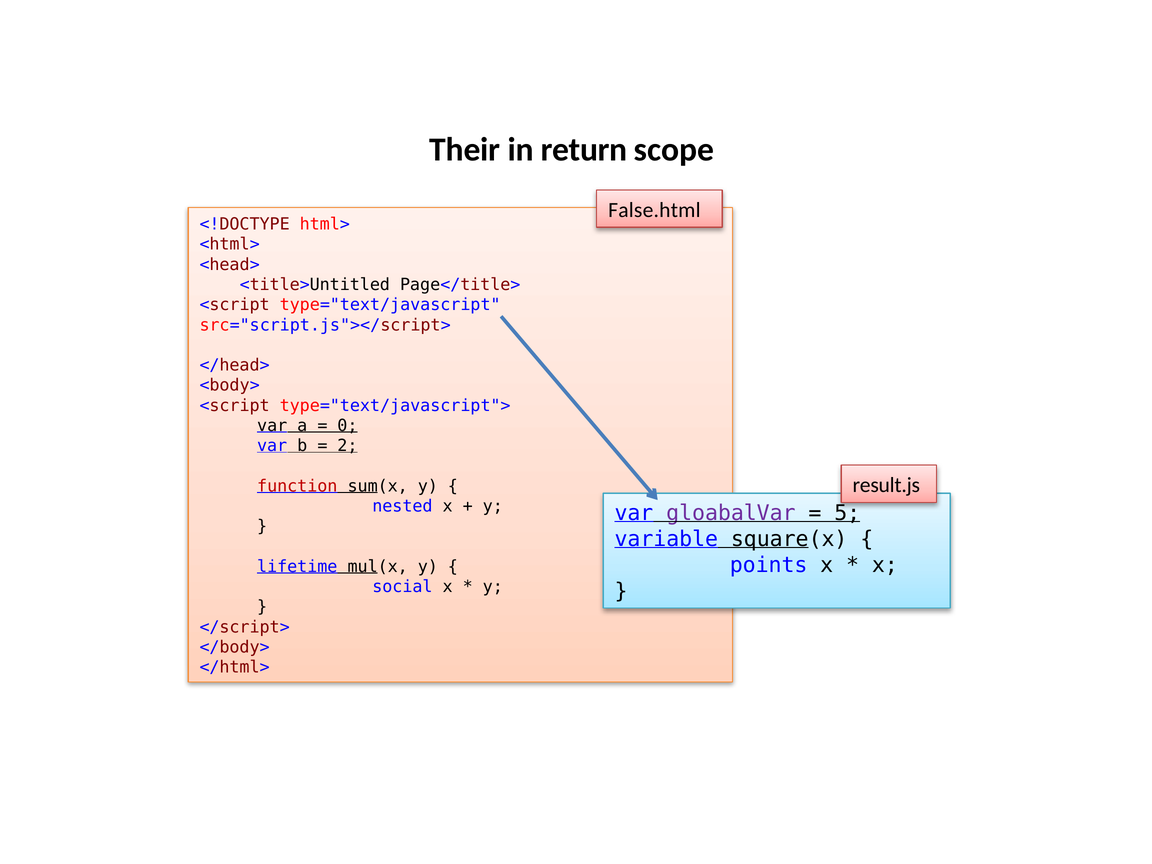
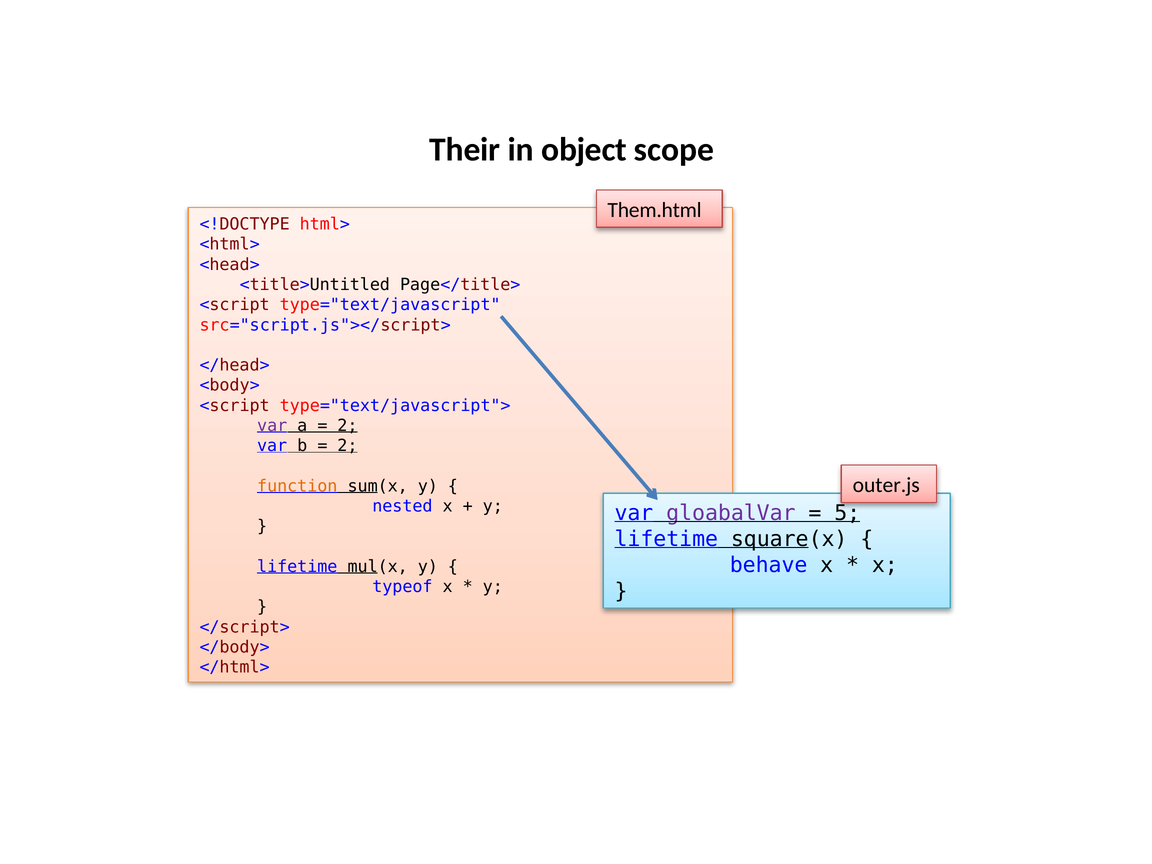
return: return -> object
False.html: False.html -> Them.html
var at (272, 426) colour: black -> purple
0 at (347, 426): 0 -> 2
result.js: result.js -> outer.js
function colour: red -> orange
variable at (666, 539): variable -> lifetime
points: points -> behave
social: social -> typeof
